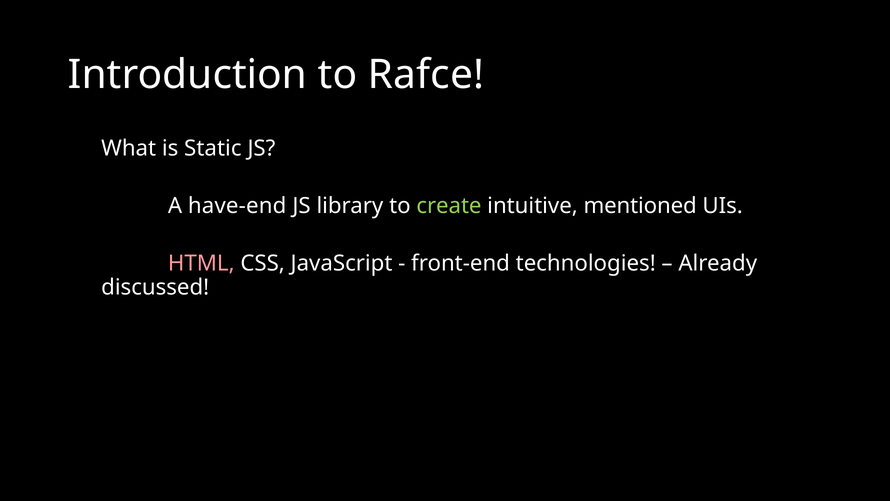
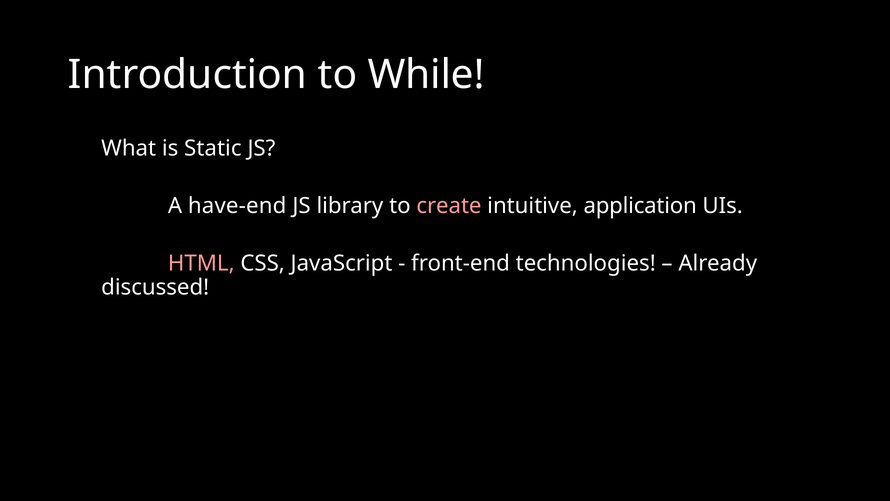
Rafce: Rafce -> While
create colour: light green -> pink
mentioned: mentioned -> application
